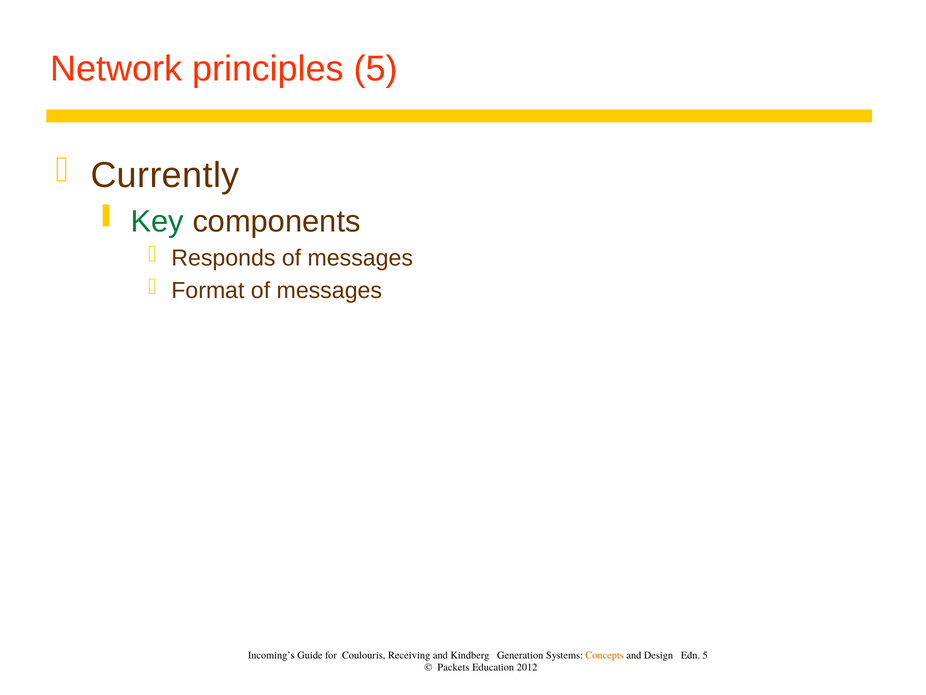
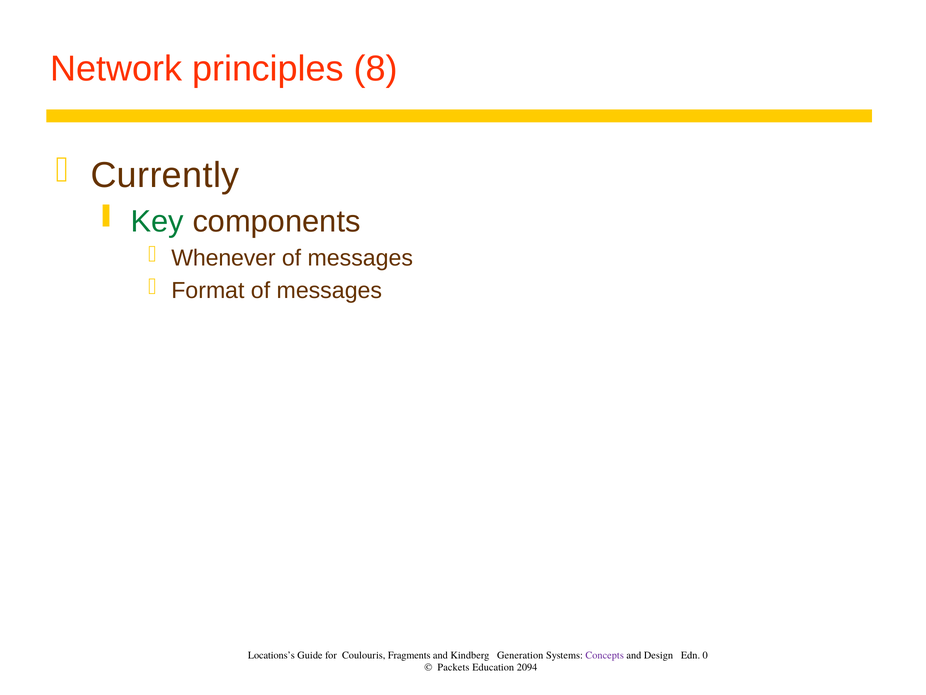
principles 5: 5 -> 8
Responds: Responds -> Whenever
Incoming’s: Incoming’s -> Locations’s
Receiving: Receiving -> Fragments
Concepts colour: orange -> purple
Edn 5: 5 -> 0
2012: 2012 -> 2094
